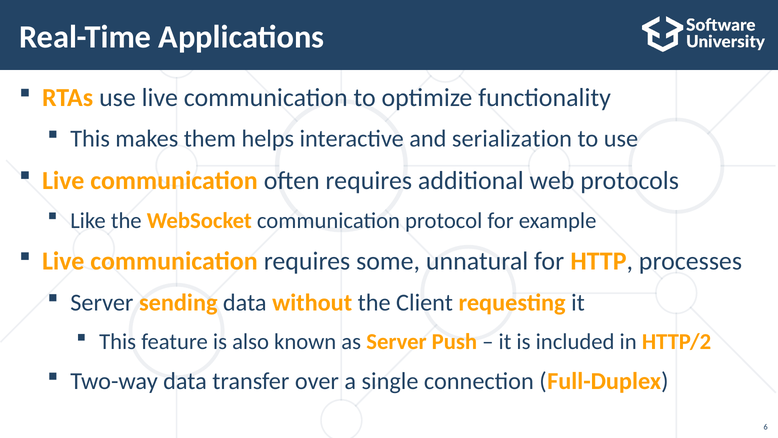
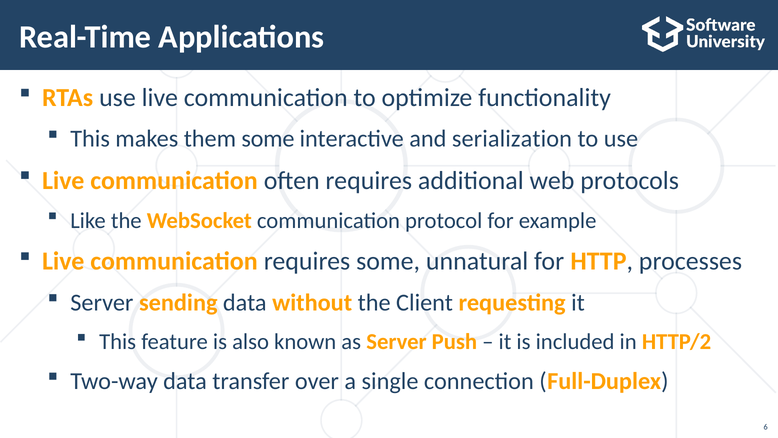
them helps: helps -> some
